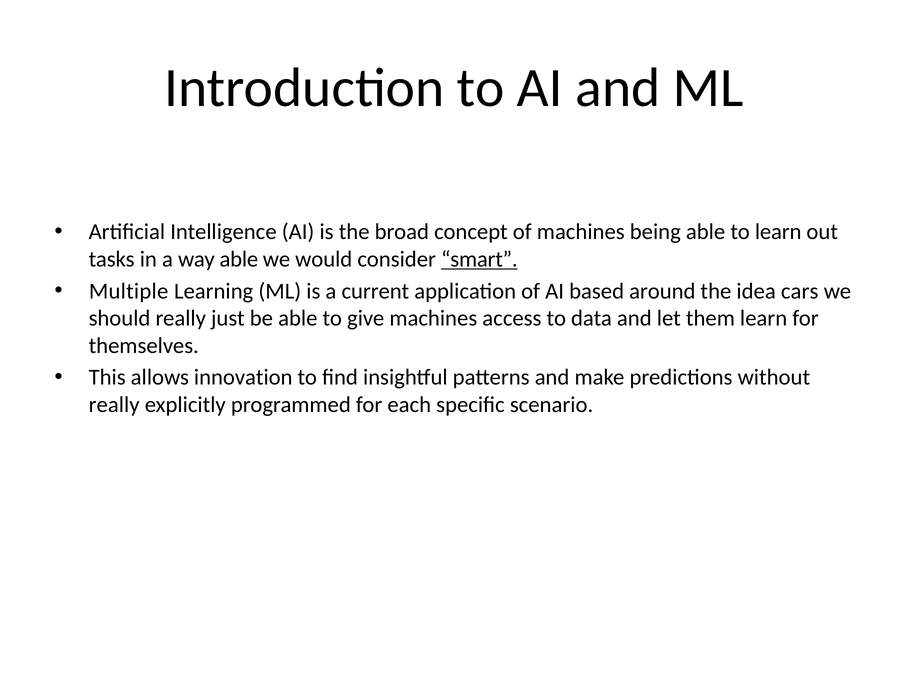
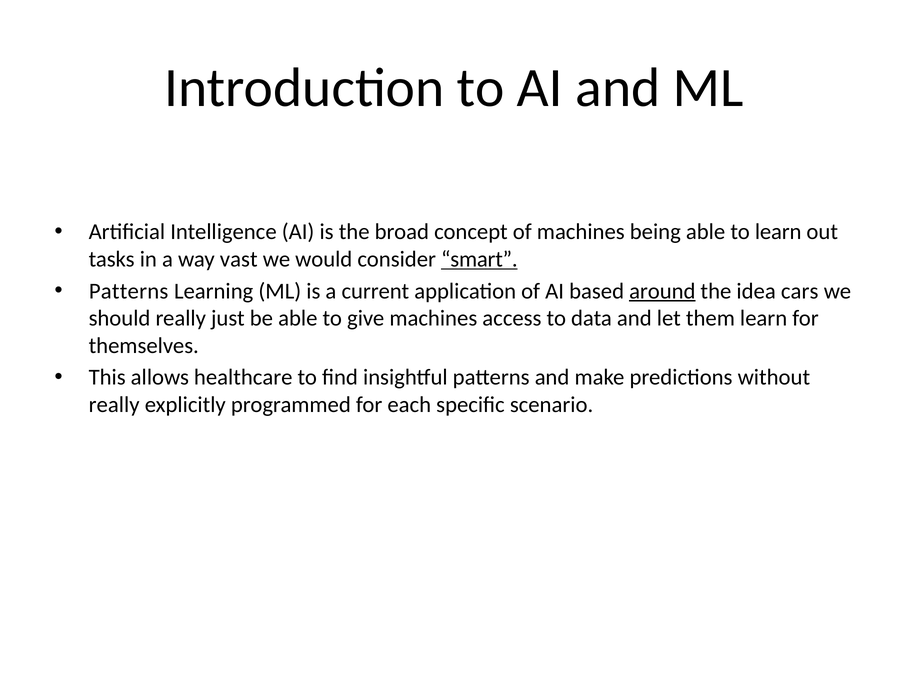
way able: able -> vast
Multiple at (129, 291): Multiple -> Patterns
around underline: none -> present
innovation: innovation -> healthcare
